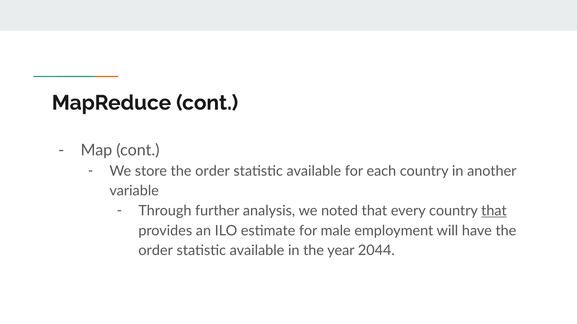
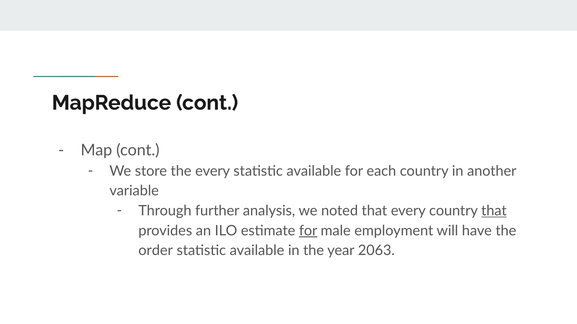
store the order: order -> every
for at (308, 231) underline: none -> present
2044: 2044 -> 2063
